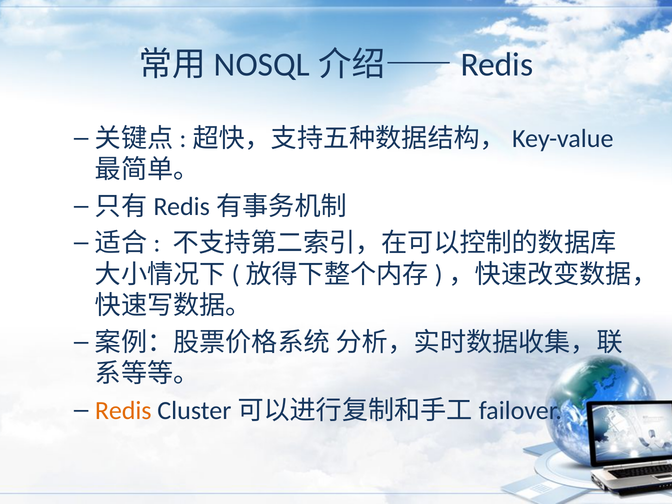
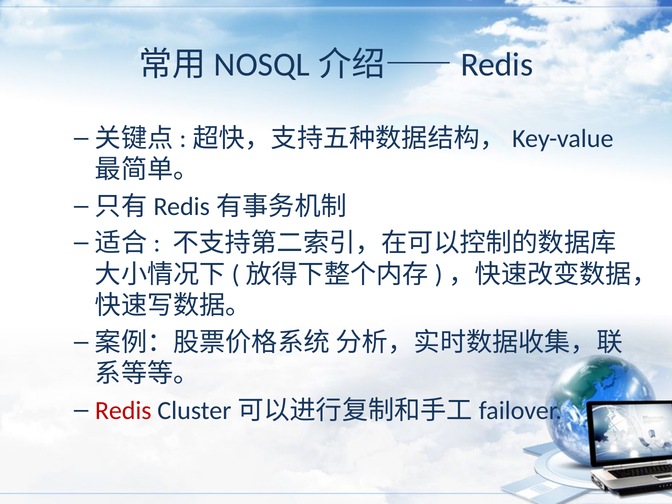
Redis colour: orange -> red
